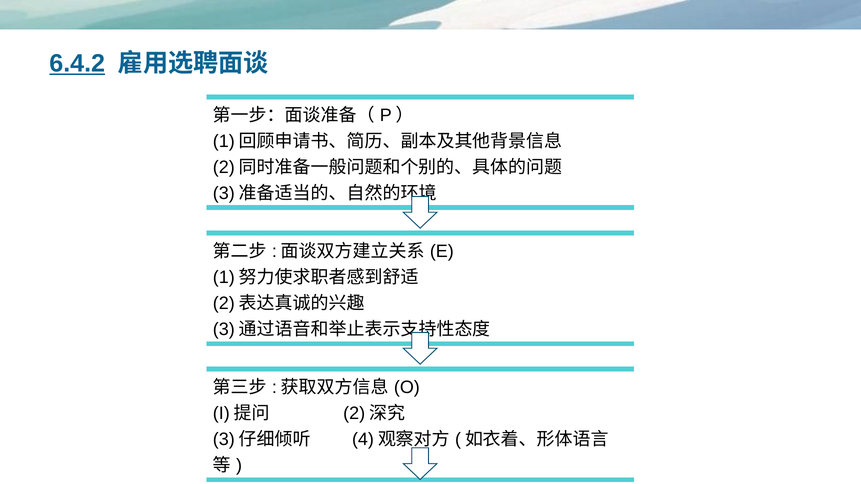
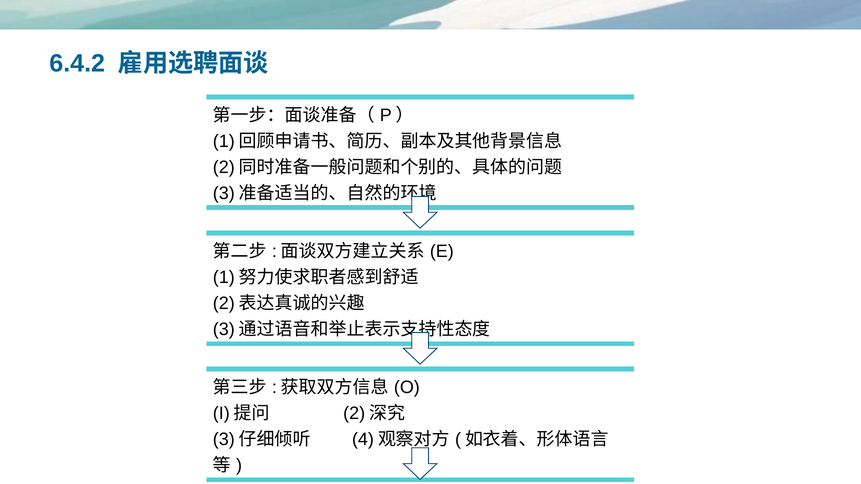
6.4.2 underline: present -> none
